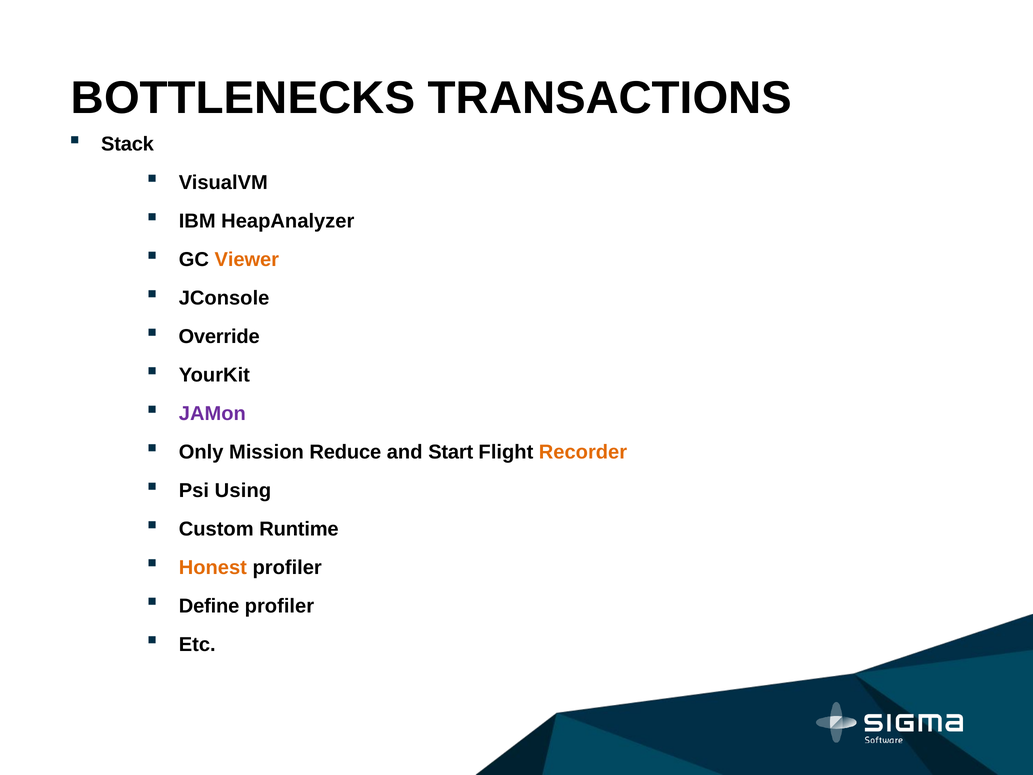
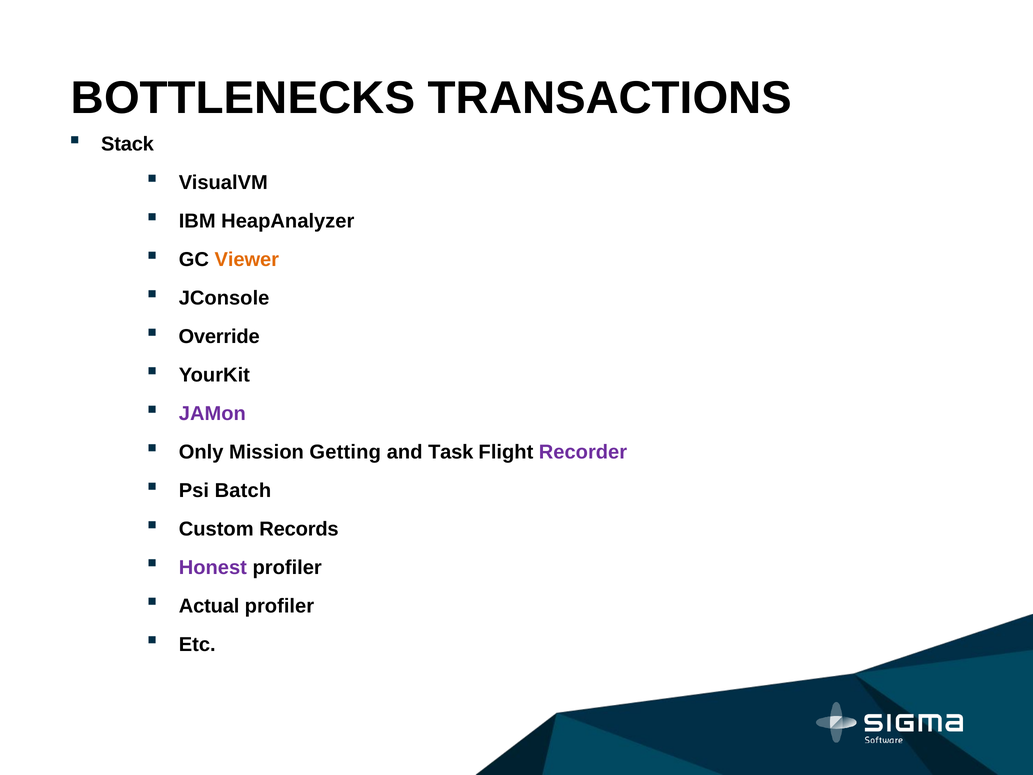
Reduce: Reduce -> Getting
Start: Start -> Task
Recorder colour: orange -> purple
Using: Using -> Batch
Runtime: Runtime -> Records
Honest colour: orange -> purple
Define: Define -> Actual
